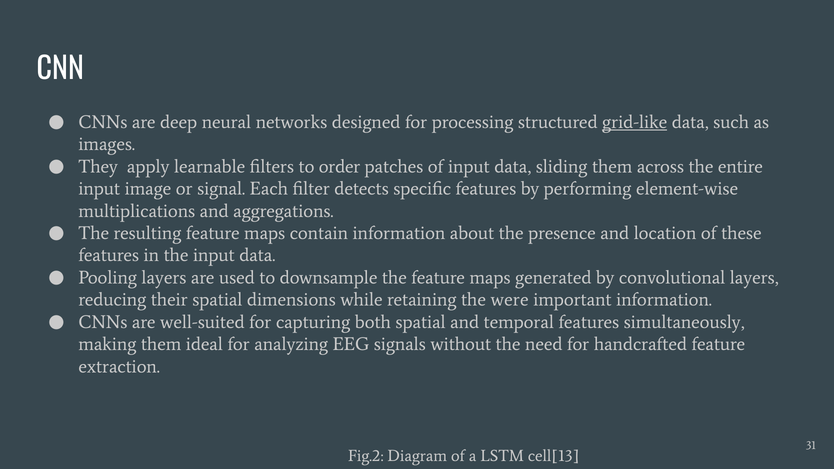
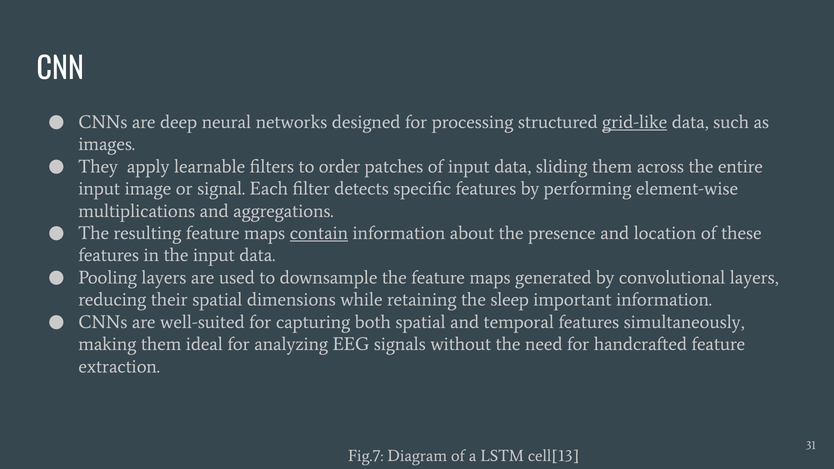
contain underline: none -> present
were: were -> sleep
Fig.2: Fig.2 -> Fig.7
